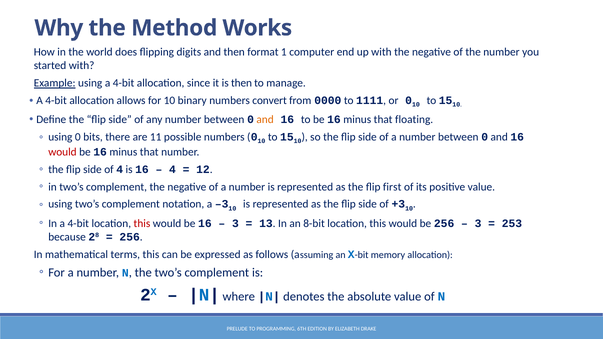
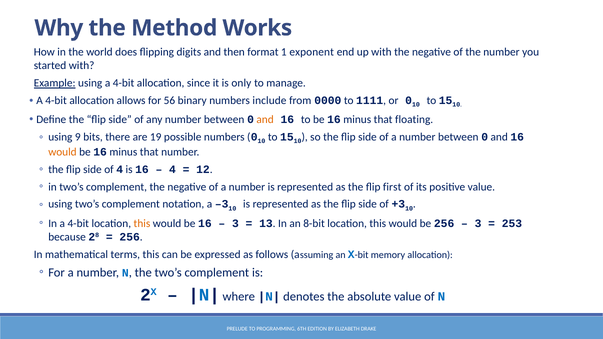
computer: computer -> exponent
is then: then -> only
for 10: 10 -> 56
convert: convert -> include
using 0: 0 -> 9
11: 11 -> 19
would at (62, 152) colour: red -> orange
this at (142, 224) colour: red -> orange
